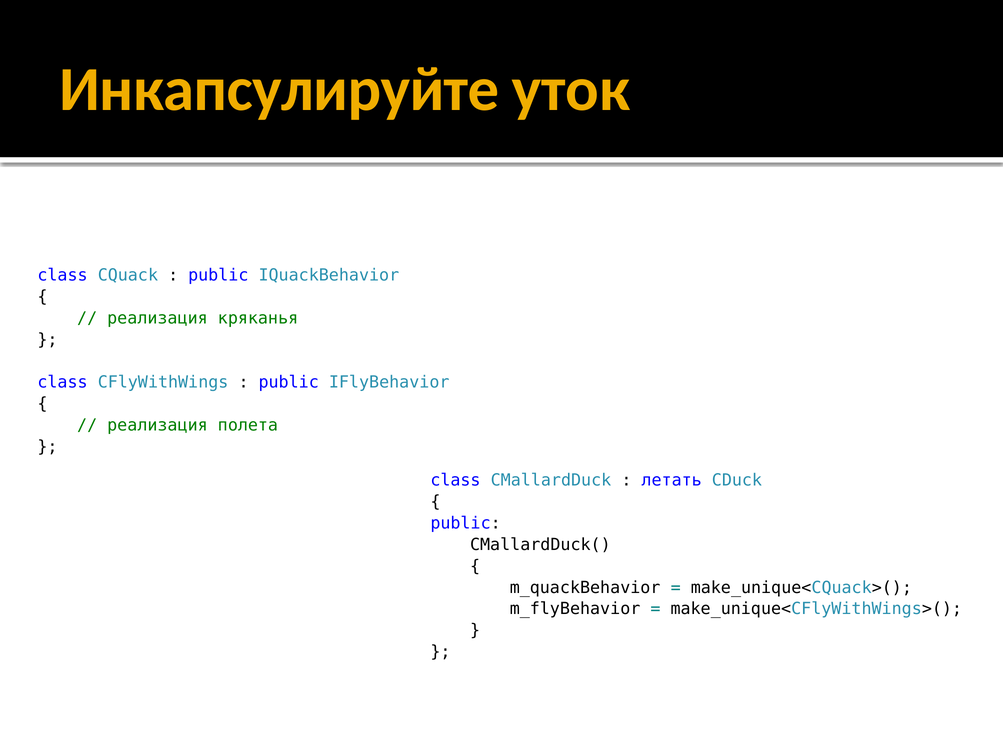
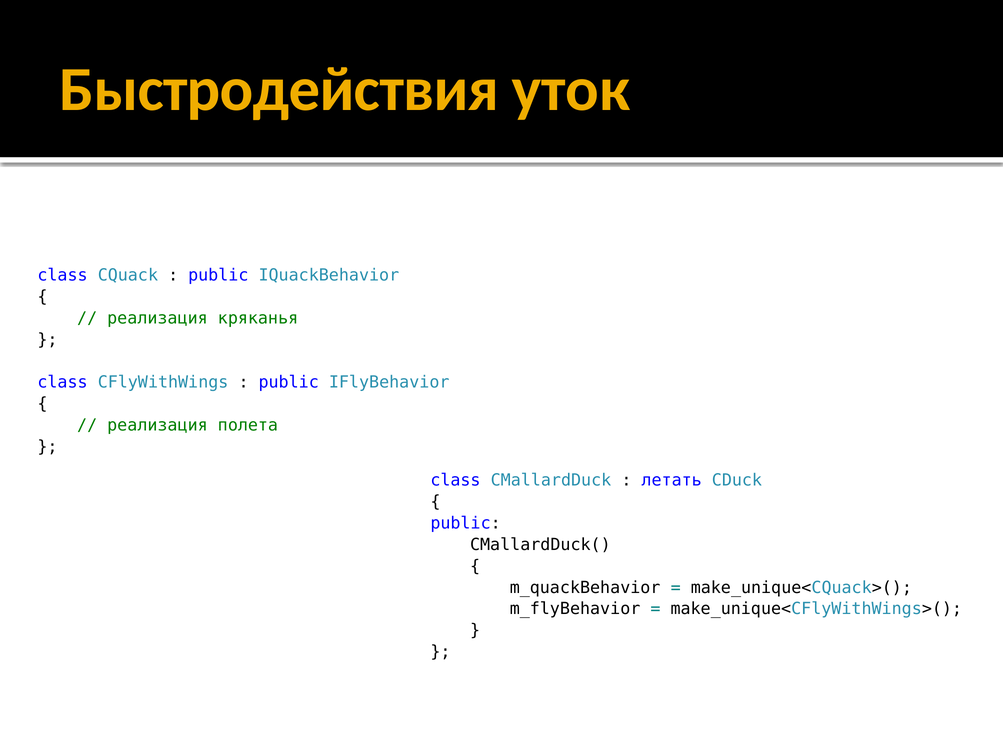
Инкапсулируйте: Инкапсулируйте -> Быстродействия
